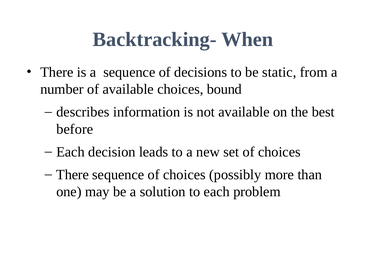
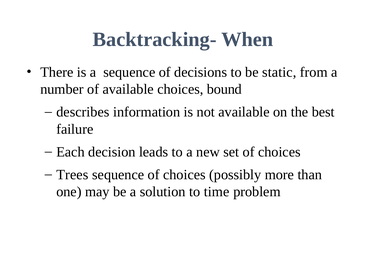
before: before -> failure
There at (73, 175): There -> Trees
to each: each -> time
